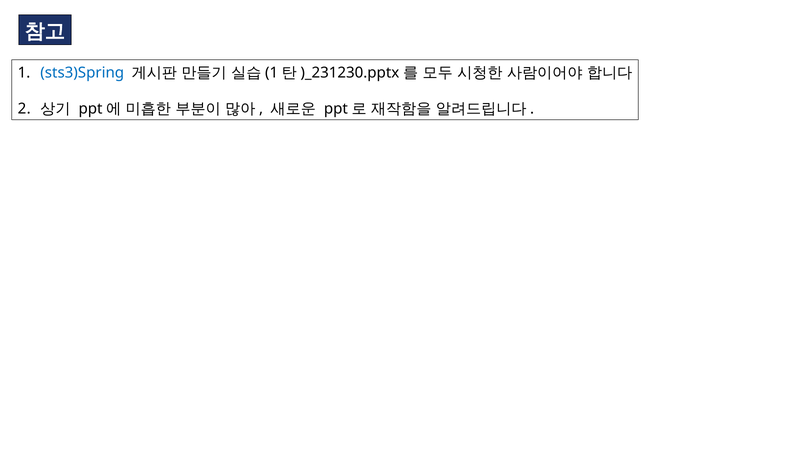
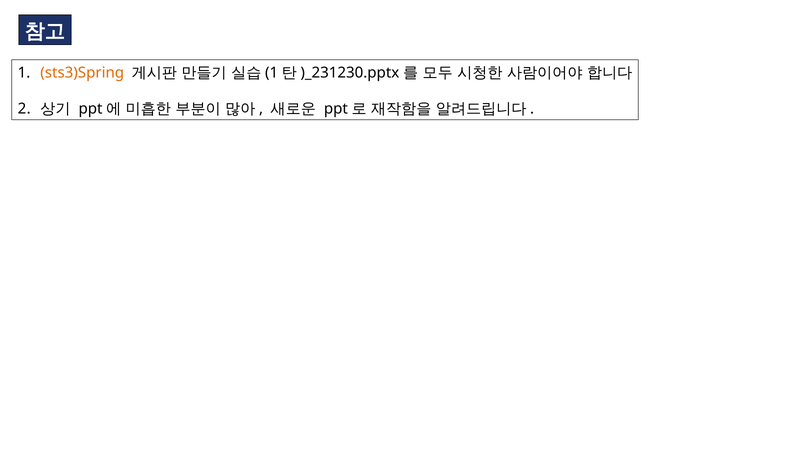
sts3)Spring colour: blue -> orange
